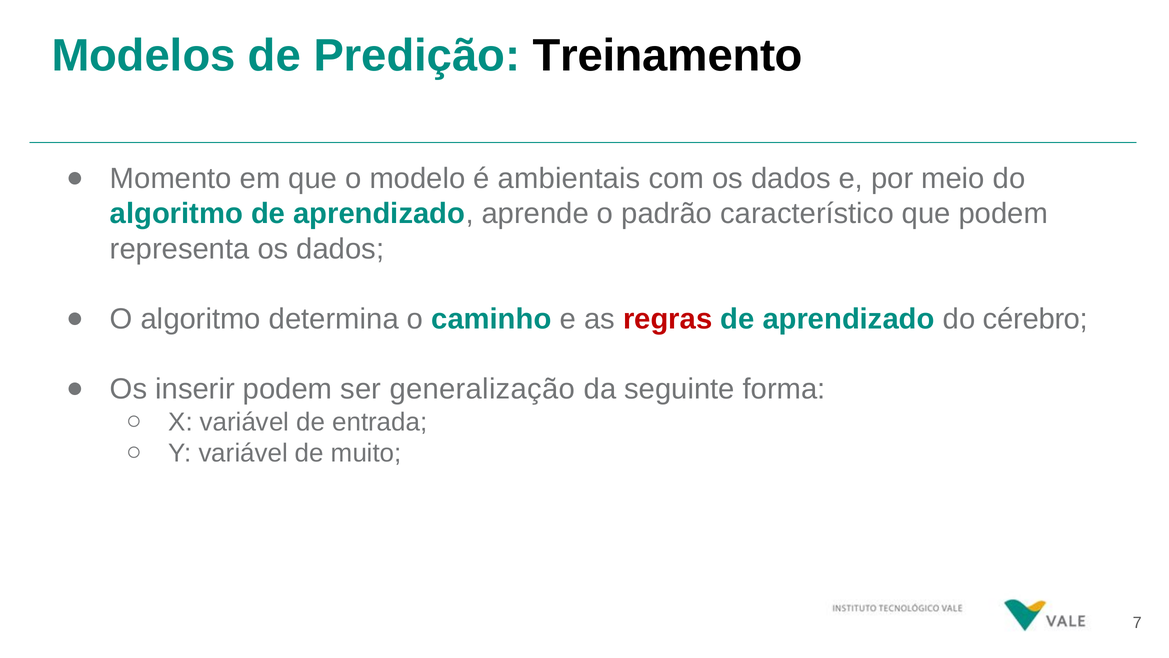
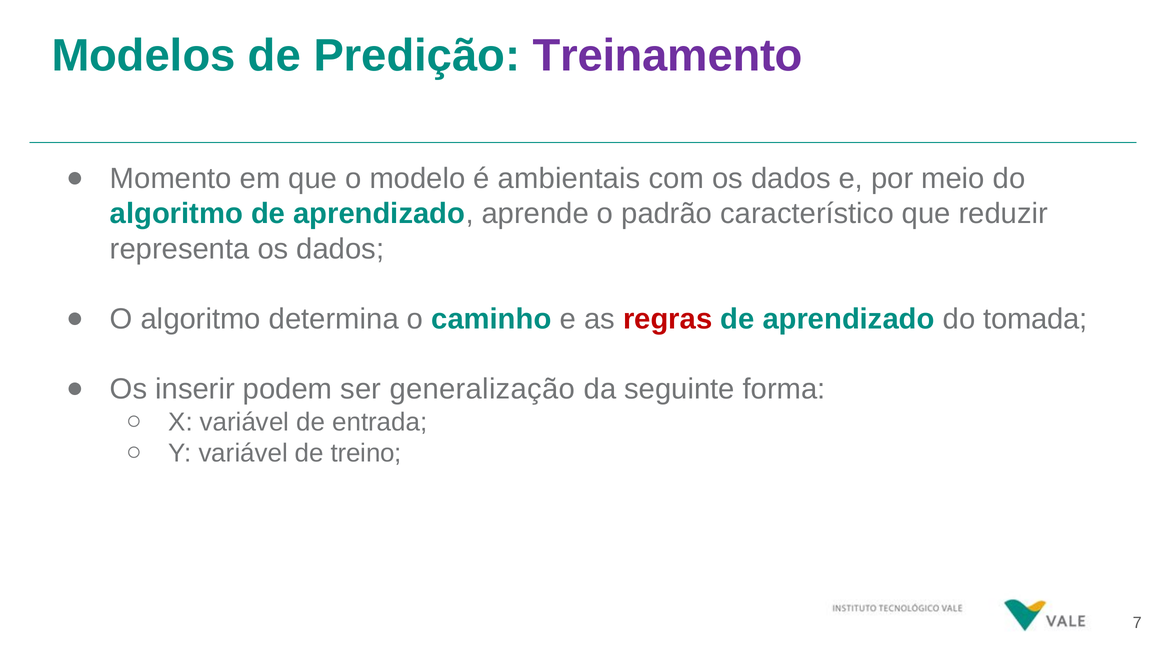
Treinamento colour: black -> purple
que podem: podem -> reduzir
cérebro: cérebro -> tomada
muito: muito -> treino
